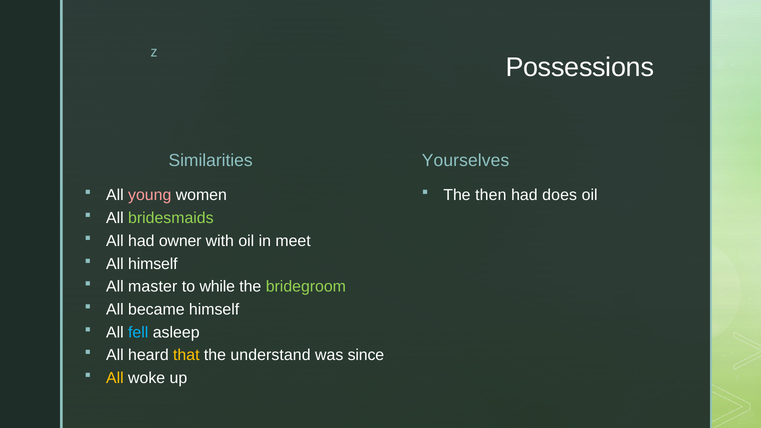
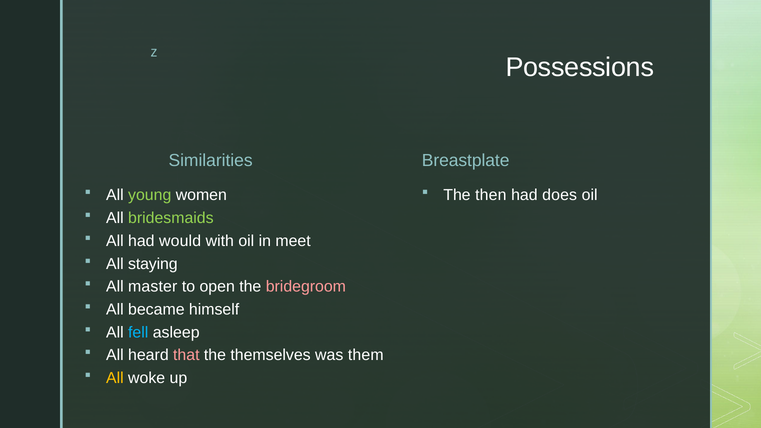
Yourselves: Yourselves -> Breastplate
young colour: pink -> light green
owner: owner -> would
All himself: himself -> staying
while: while -> open
bridegroom colour: light green -> pink
that colour: yellow -> pink
understand: understand -> themselves
since: since -> them
